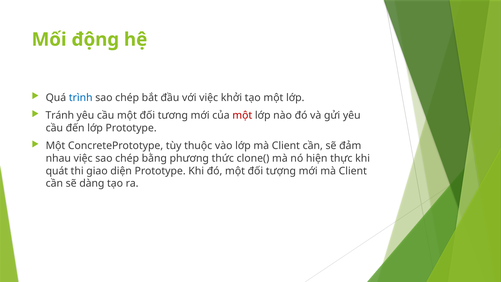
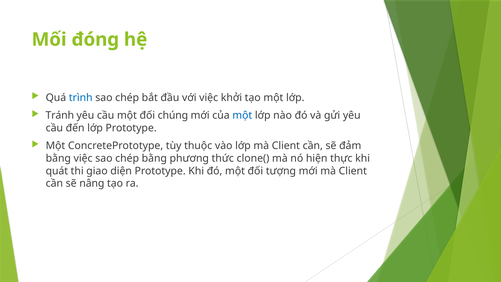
động: động -> đóng
tương: tương -> chúng
một at (242, 115) colour: red -> blue
nhau at (58, 158): nhau -> bằng
dàng: dàng -> nâng
